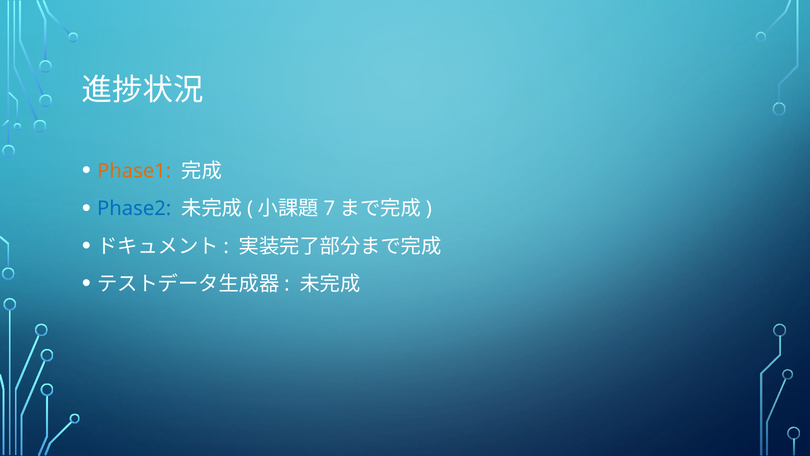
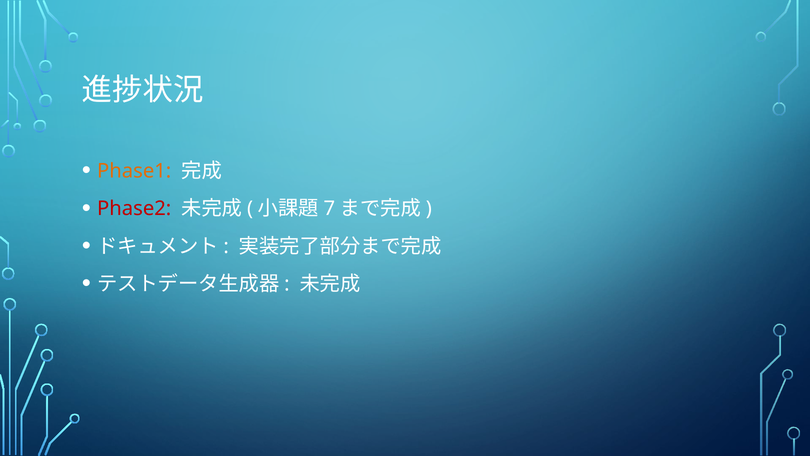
Phase2 colour: blue -> red
